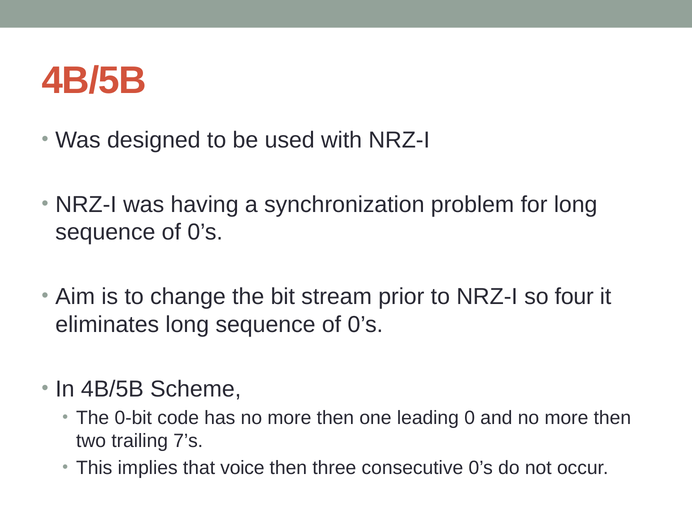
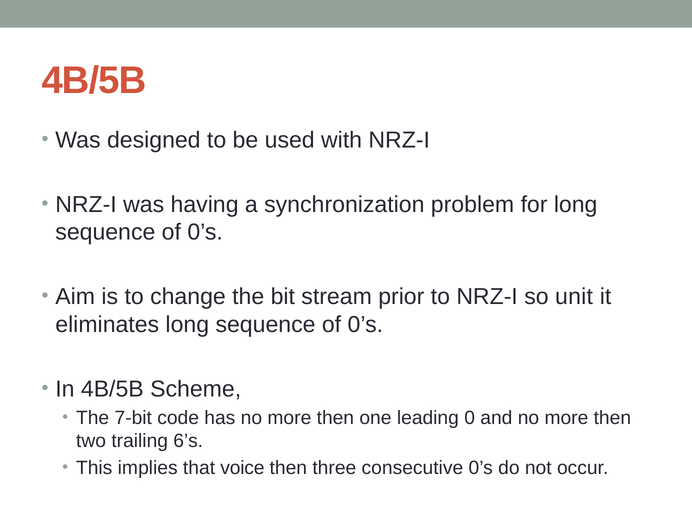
four: four -> unit
0-bit: 0-bit -> 7-bit
7’s: 7’s -> 6’s
